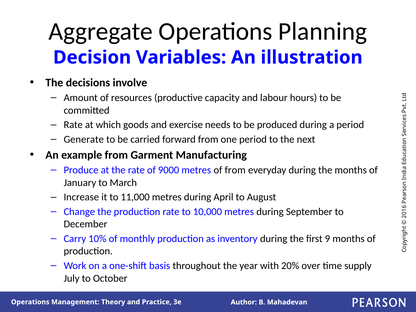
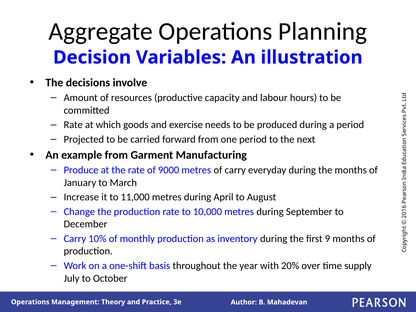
Generate: Generate -> Projected
of from: from -> carry
